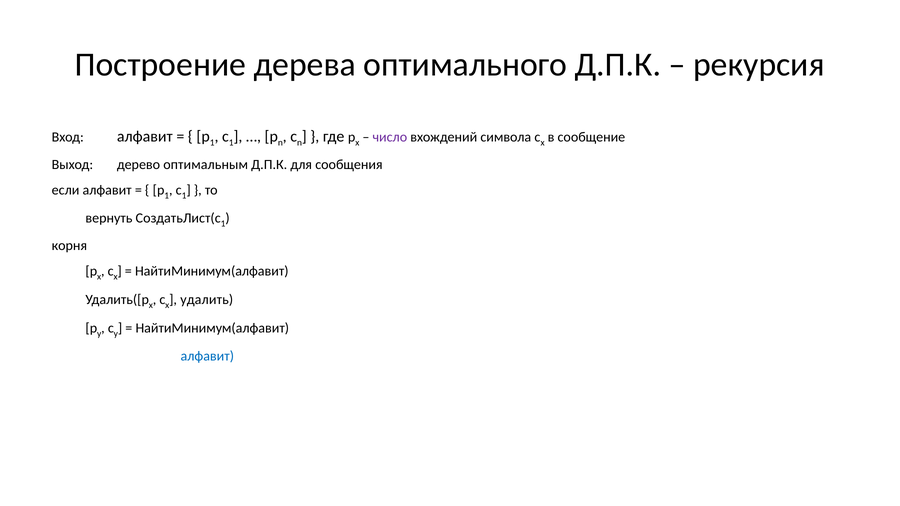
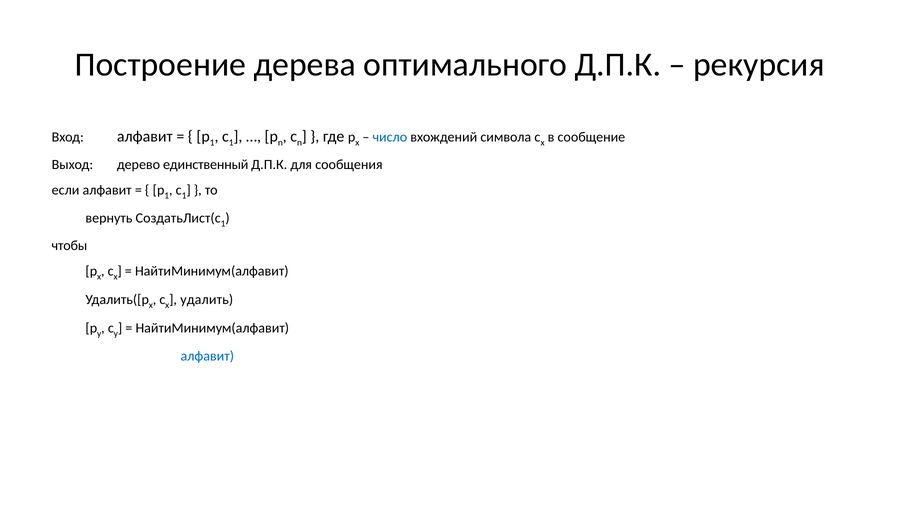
число colour: purple -> blue
оптимальным: оптимальным -> единственный
корня: корня -> чтобы
